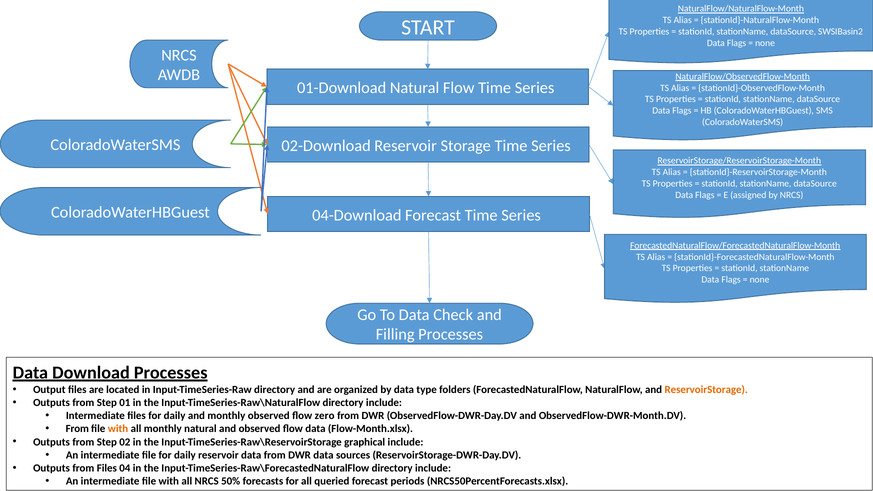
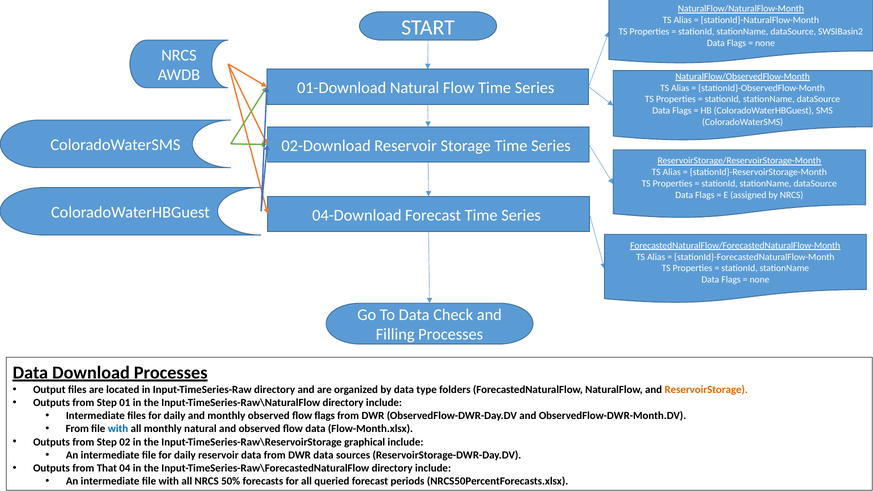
flow zero: zero -> flags
with at (118, 429) colour: orange -> blue
from Files: Files -> That
